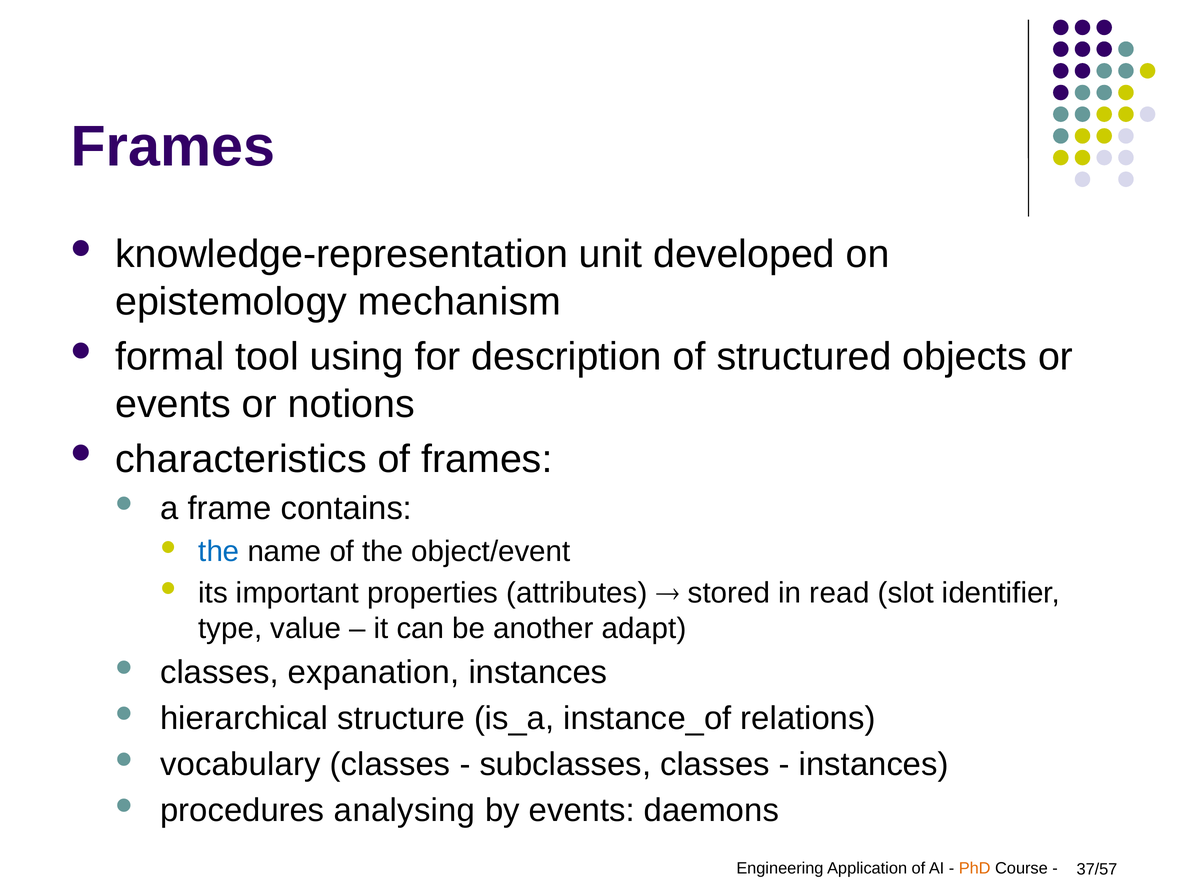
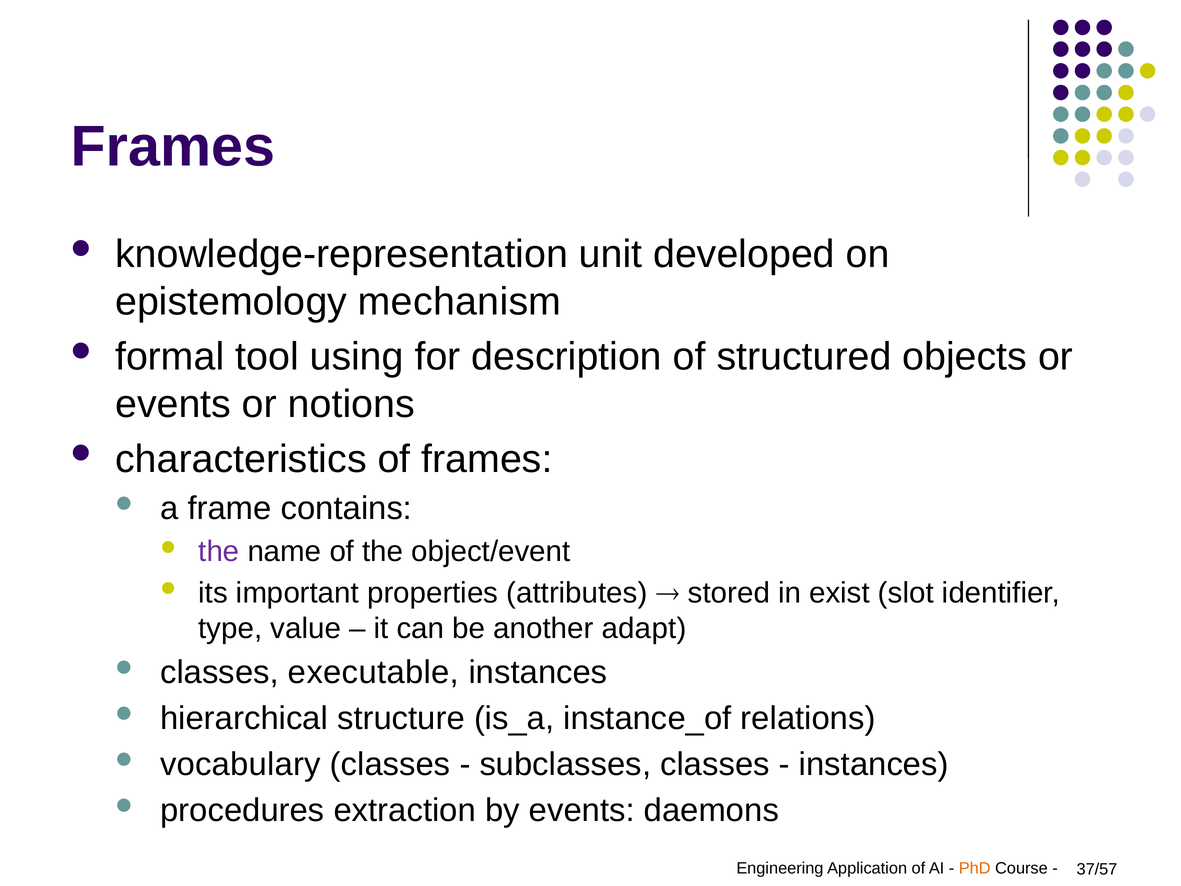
the at (219, 552) colour: blue -> purple
read: read -> exist
expanation: expanation -> executable
analysing: analysing -> extraction
